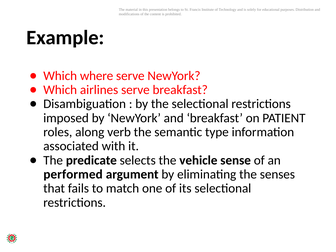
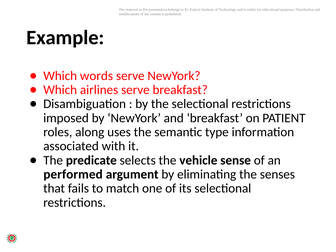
where: where -> words
verb: verb -> uses
